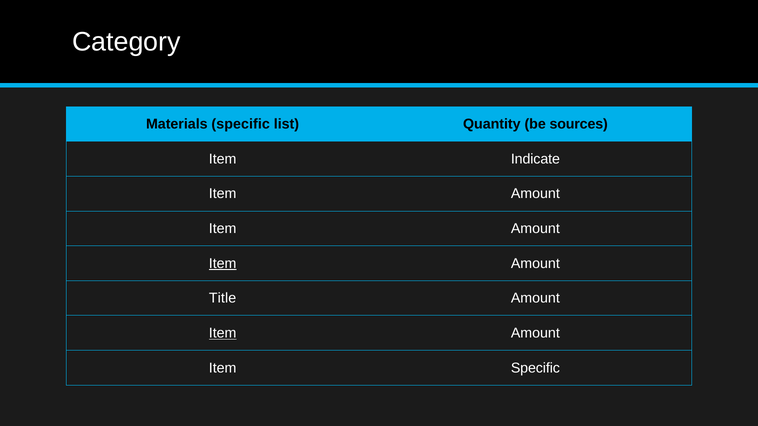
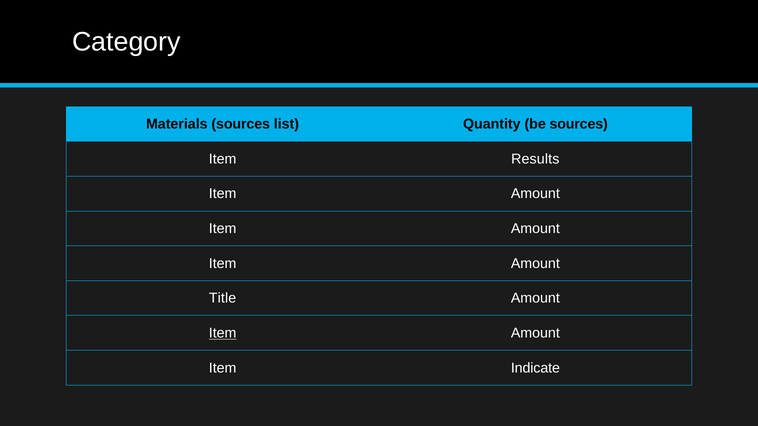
Materials specific: specific -> sources
Indicate: Indicate -> Results
Item at (223, 264) underline: present -> none
Item Specific: Specific -> Indicate
